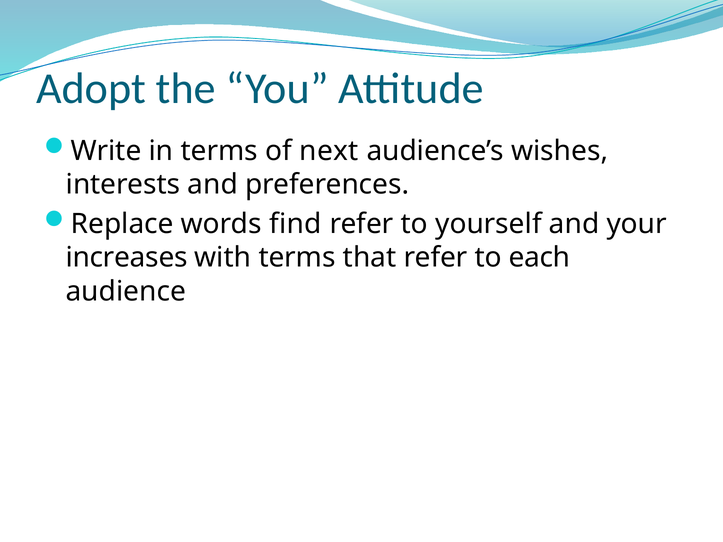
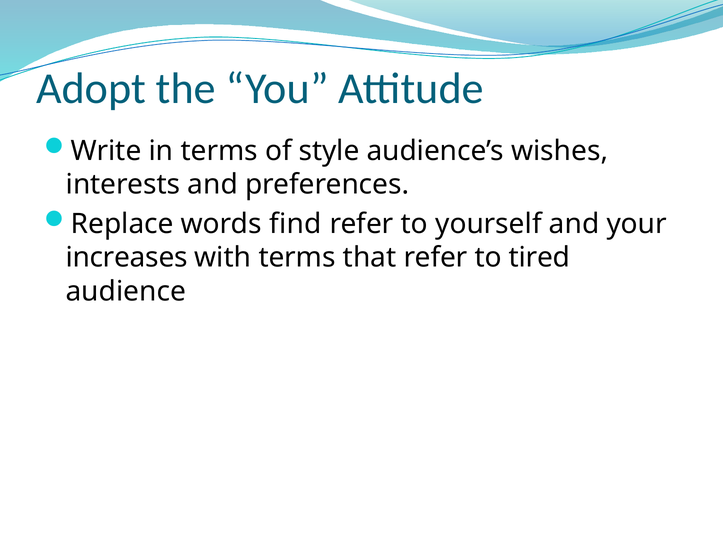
next: next -> style
each: each -> tired
